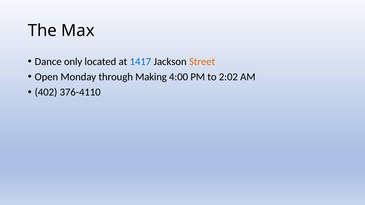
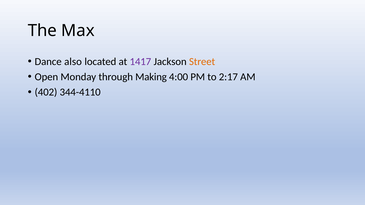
only: only -> also
1417 colour: blue -> purple
2:02: 2:02 -> 2:17
376-4110: 376-4110 -> 344-4110
